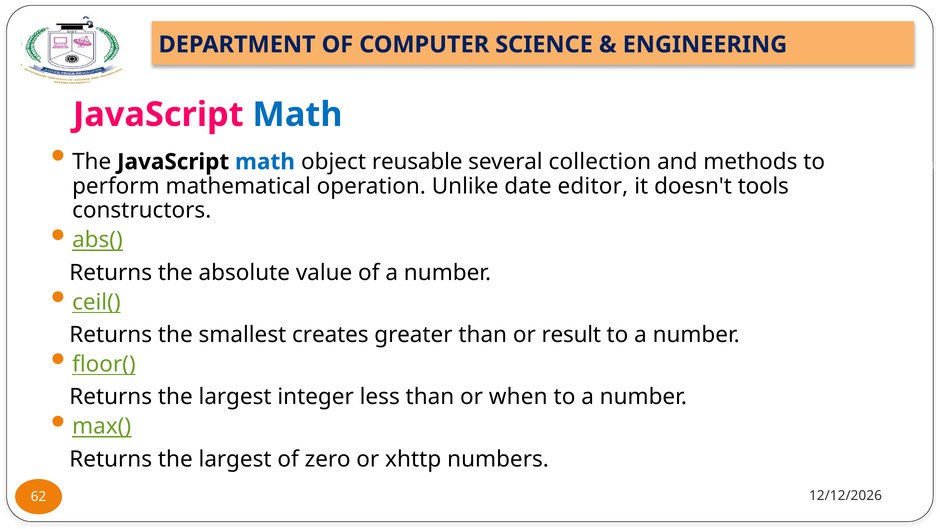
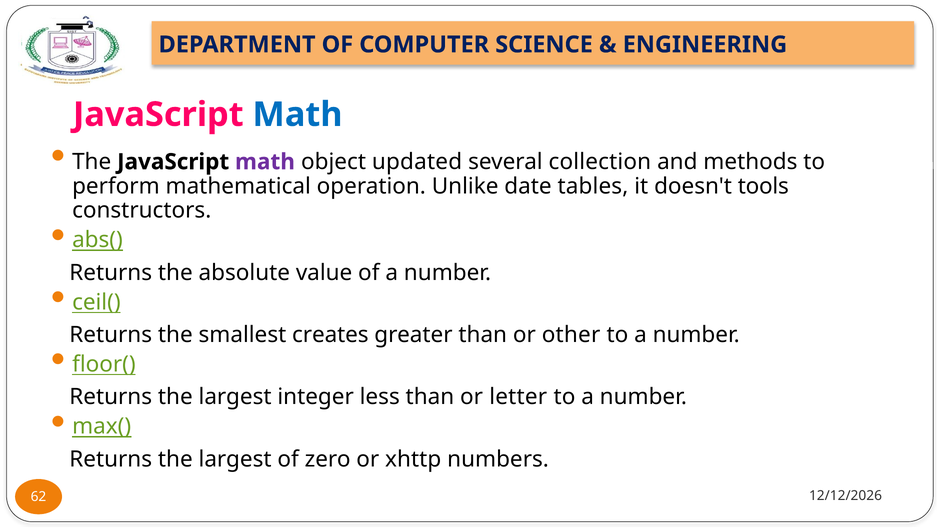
math at (265, 162) colour: blue -> purple
reusable: reusable -> updated
editor: editor -> tables
result: result -> other
when: when -> letter
